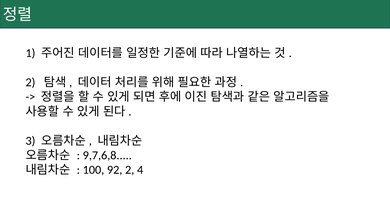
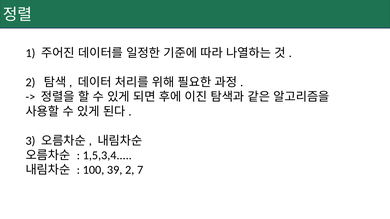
9,7,6,8: 9,7,6,8 -> 1,5,3,4
92: 92 -> 39
4: 4 -> 7
